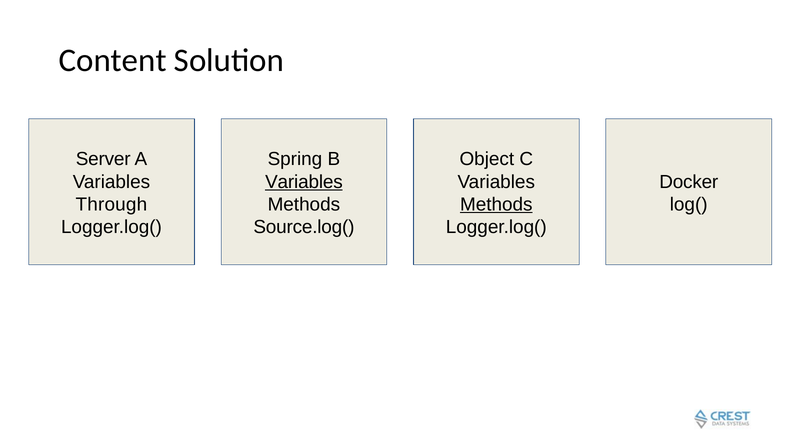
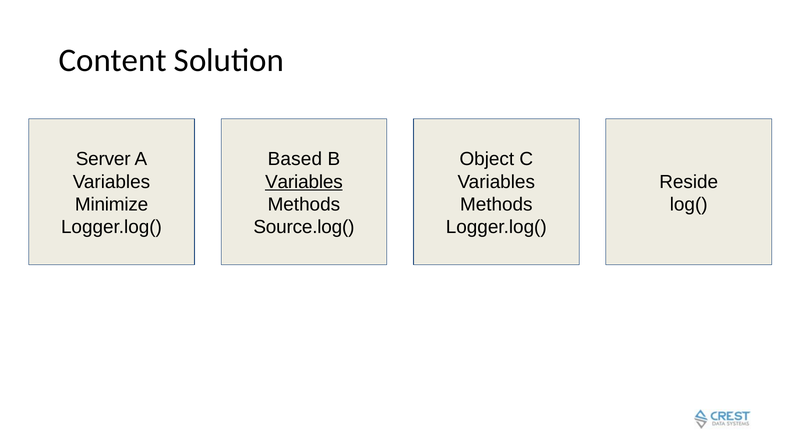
Spring: Spring -> Based
Docker: Docker -> Reside
Through: Through -> Minimize
Methods at (496, 205) underline: present -> none
